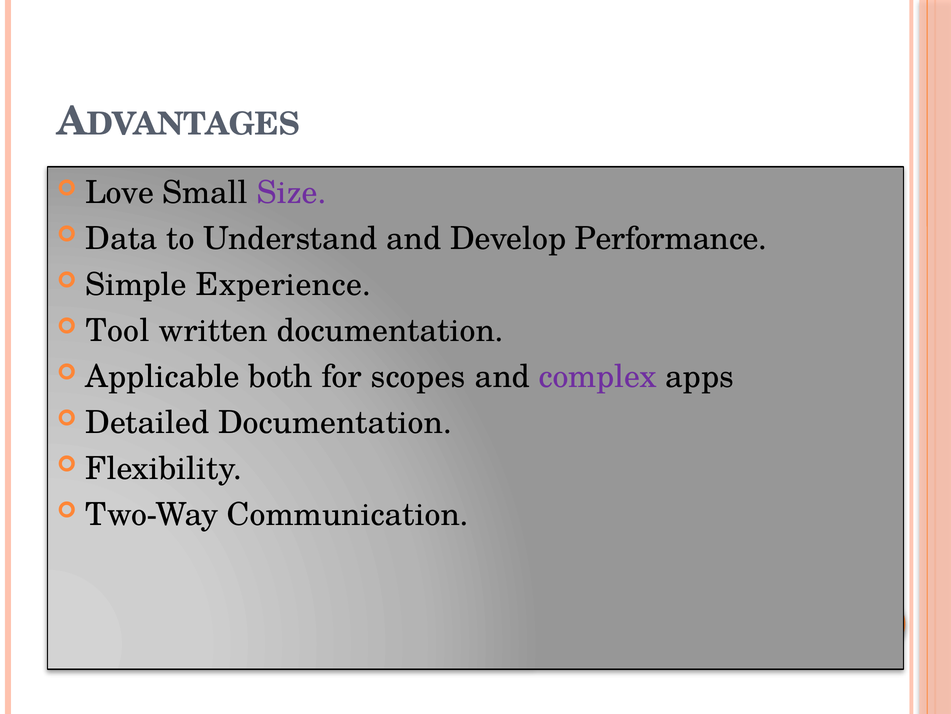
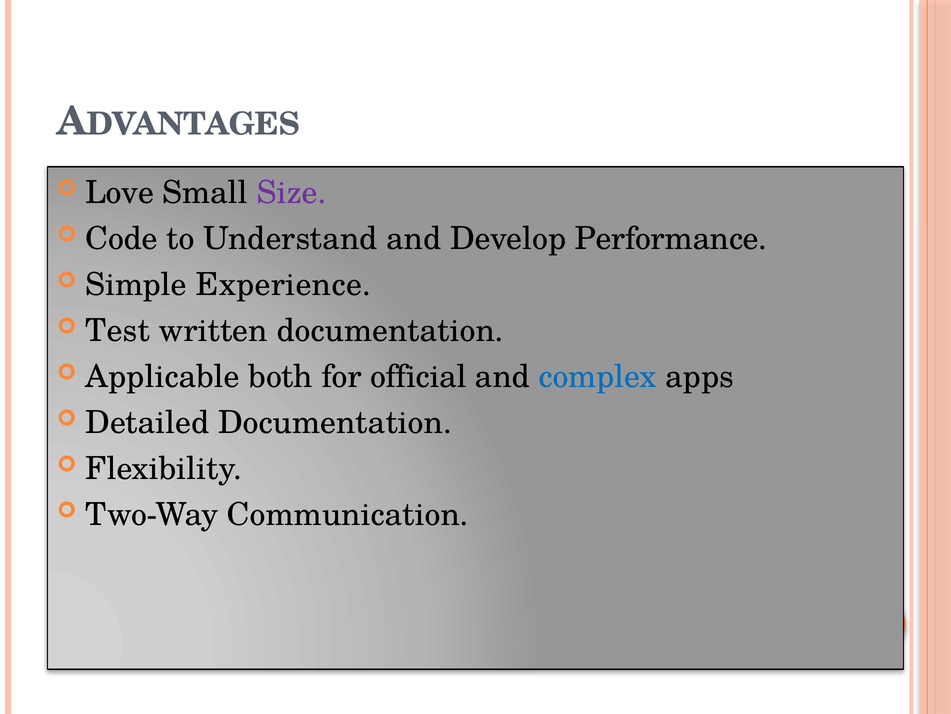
Data: Data -> Code
Tool: Tool -> Test
scopes: scopes -> official
complex colour: purple -> blue
